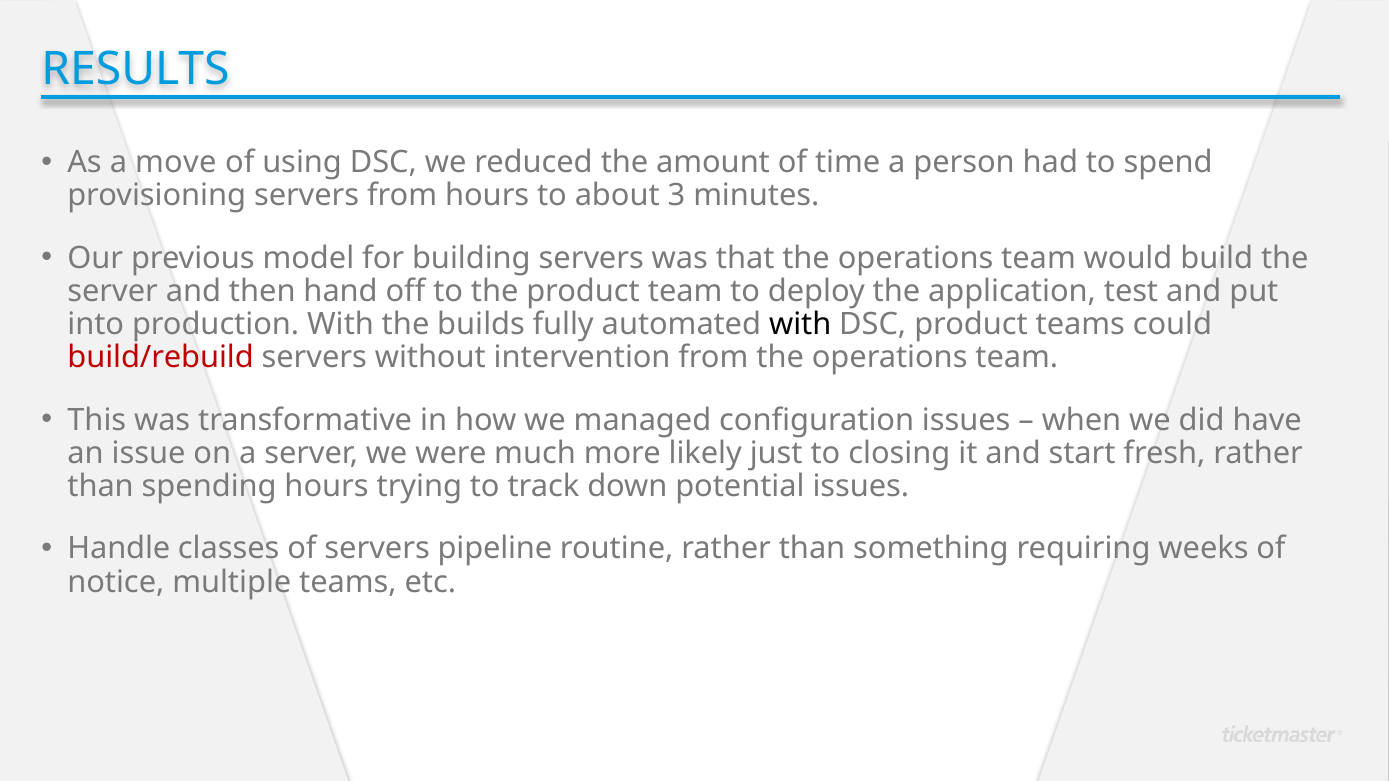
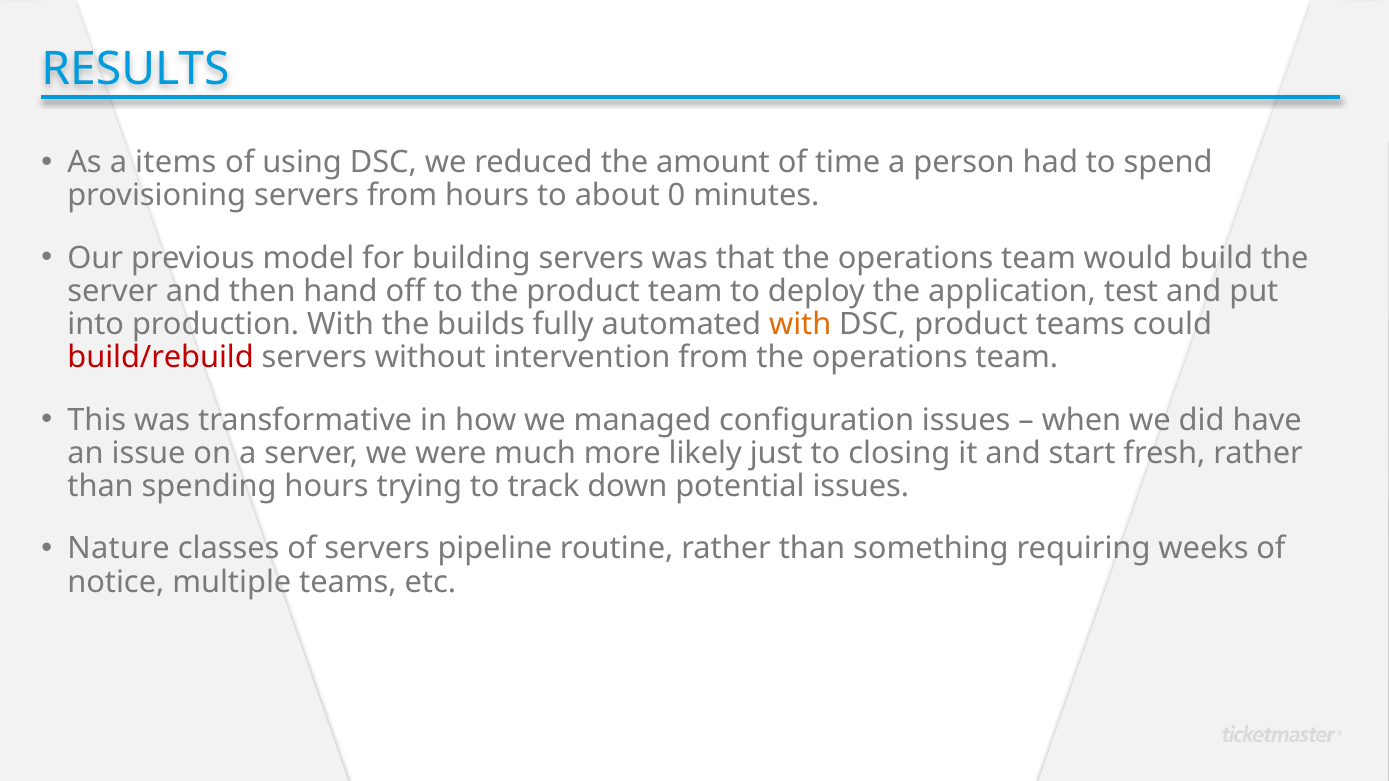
move: move -> items
3: 3 -> 0
with at (800, 325) colour: black -> orange
Handle: Handle -> Nature
